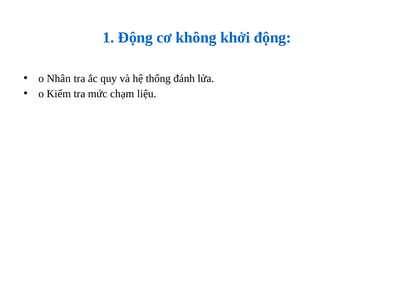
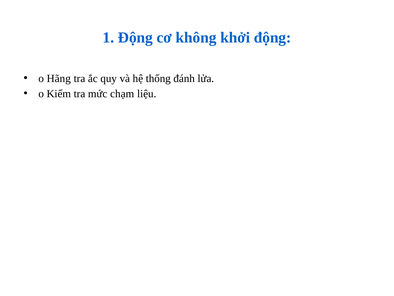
Nhân: Nhân -> Hãng
